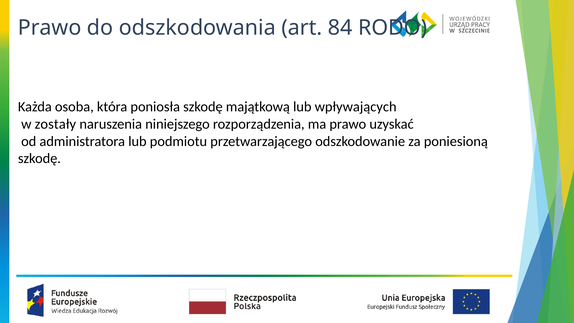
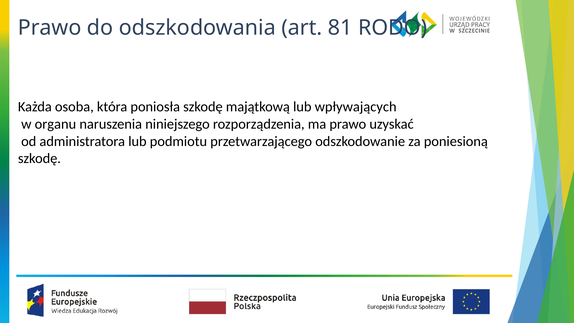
84: 84 -> 81
zostały: zostały -> organu
